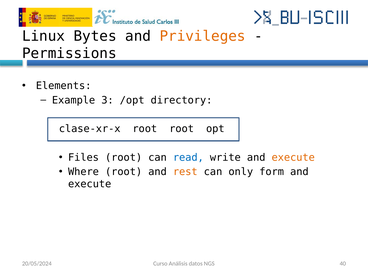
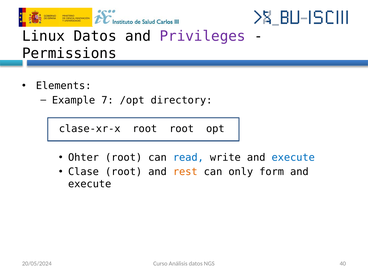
Linux Bytes: Bytes -> Datos
Privileges colour: orange -> purple
3: 3 -> 7
Files: Files -> Ohter
execute at (293, 158) colour: orange -> blue
Where: Where -> Clase
